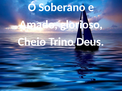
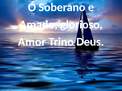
Cheio: Cheio -> Amor
